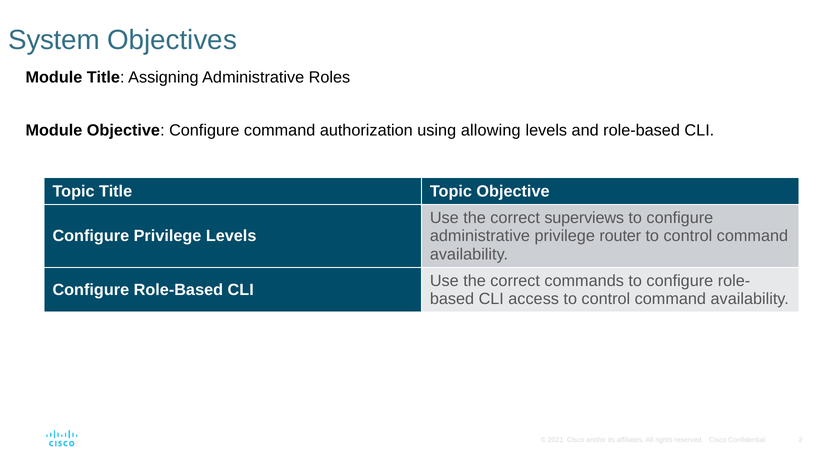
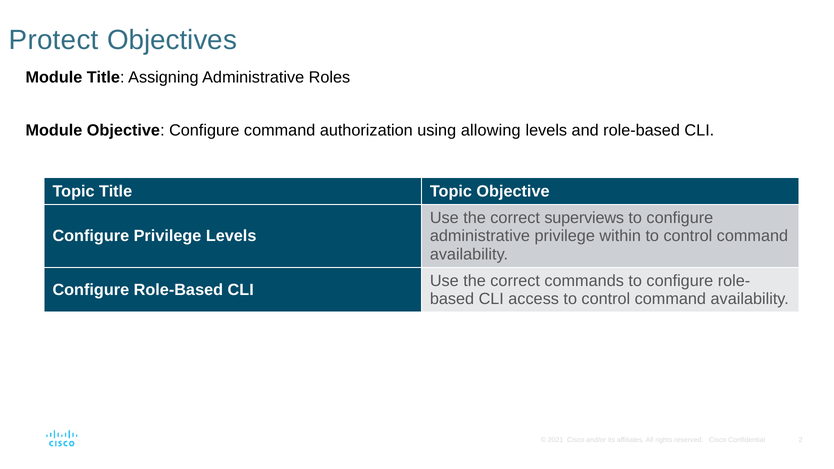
System: System -> Protect
router: router -> within
